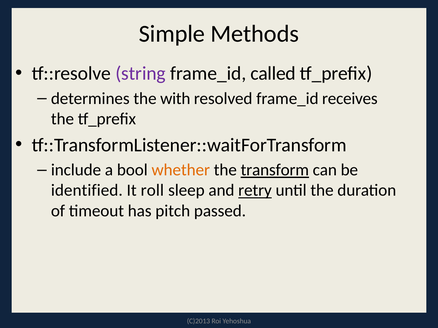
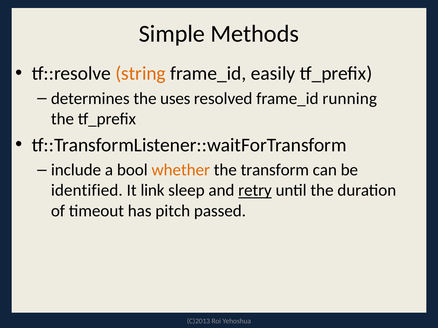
string colour: purple -> orange
called: called -> easily
with: with -> uses
receives: receives -> running
transform underline: present -> none
roll: roll -> link
